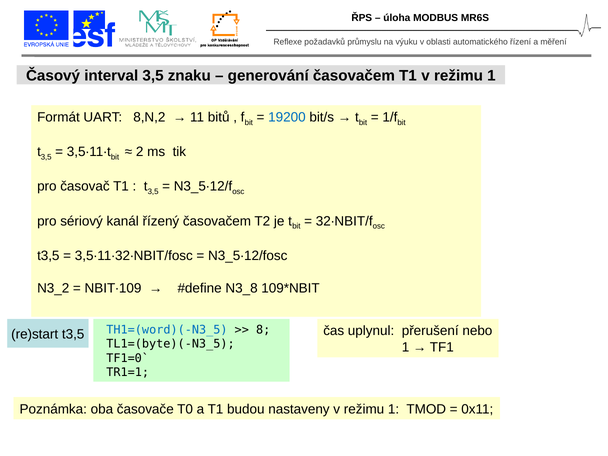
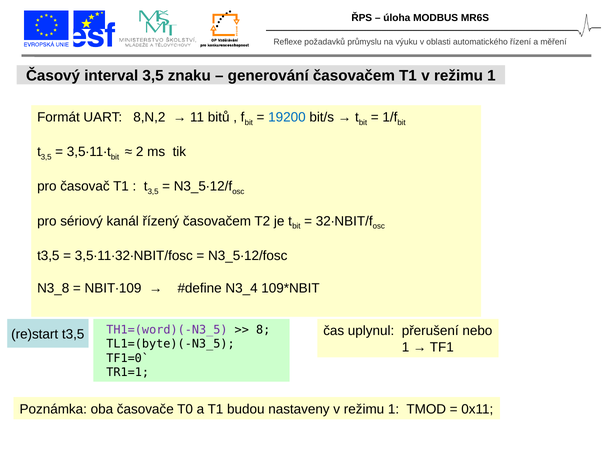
N3_2: N3_2 -> N3_8
N3_8: N3_8 -> N3_4
TH1=(word)(-N3_5 colour: blue -> purple
